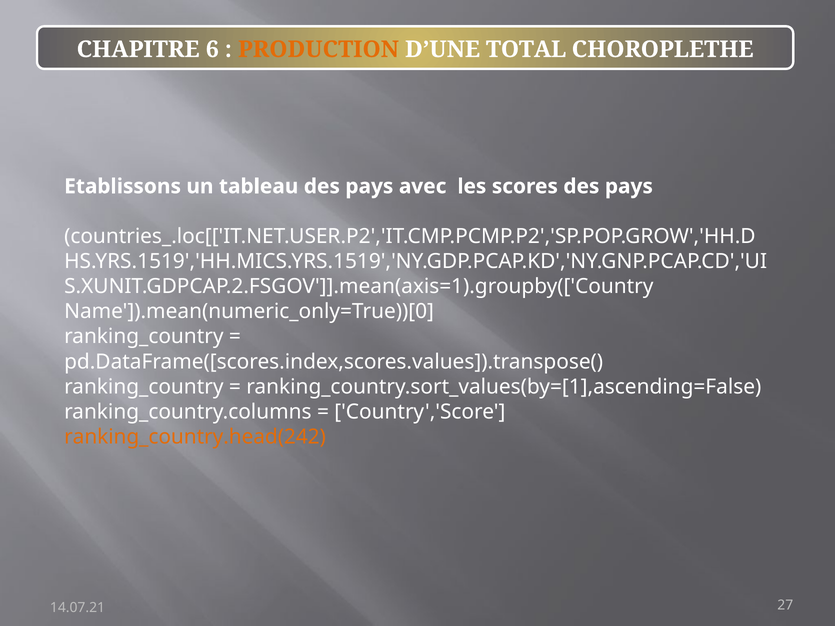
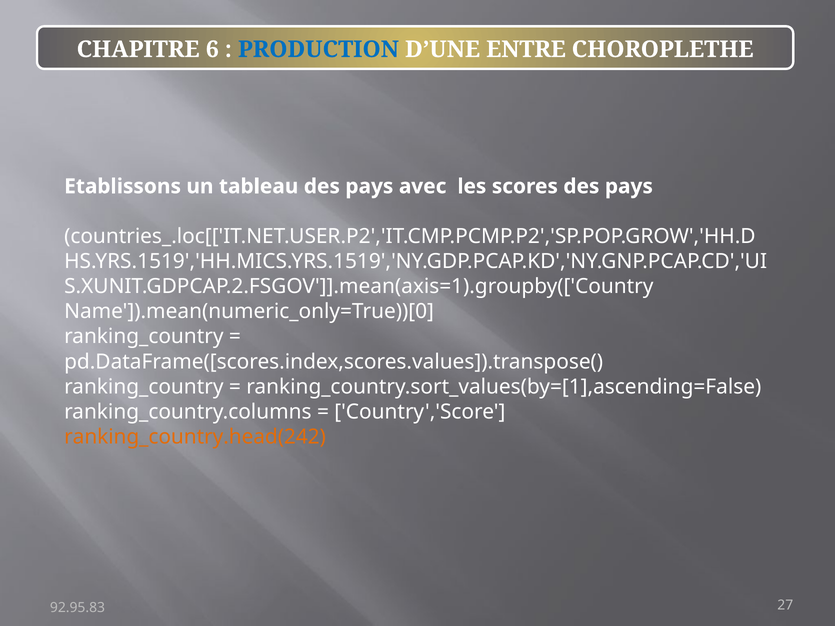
PRODUCTION colour: orange -> blue
TOTAL: TOTAL -> ENTRE
14.07.21: 14.07.21 -> 92.95.83
